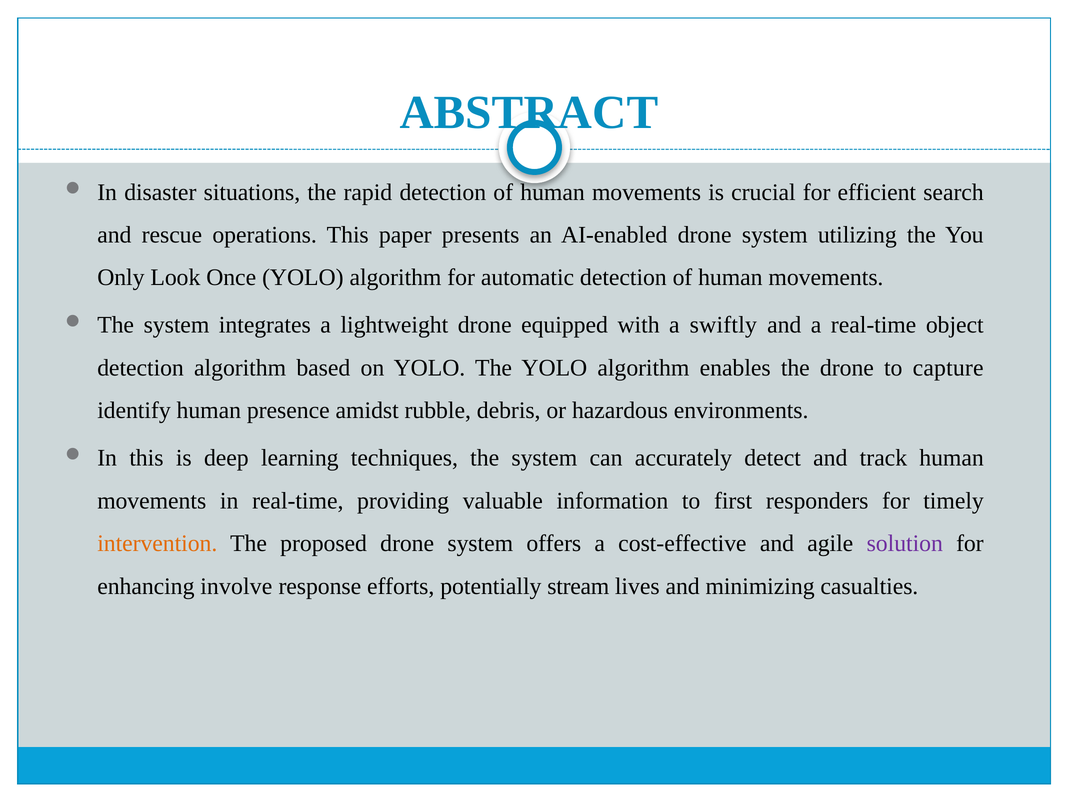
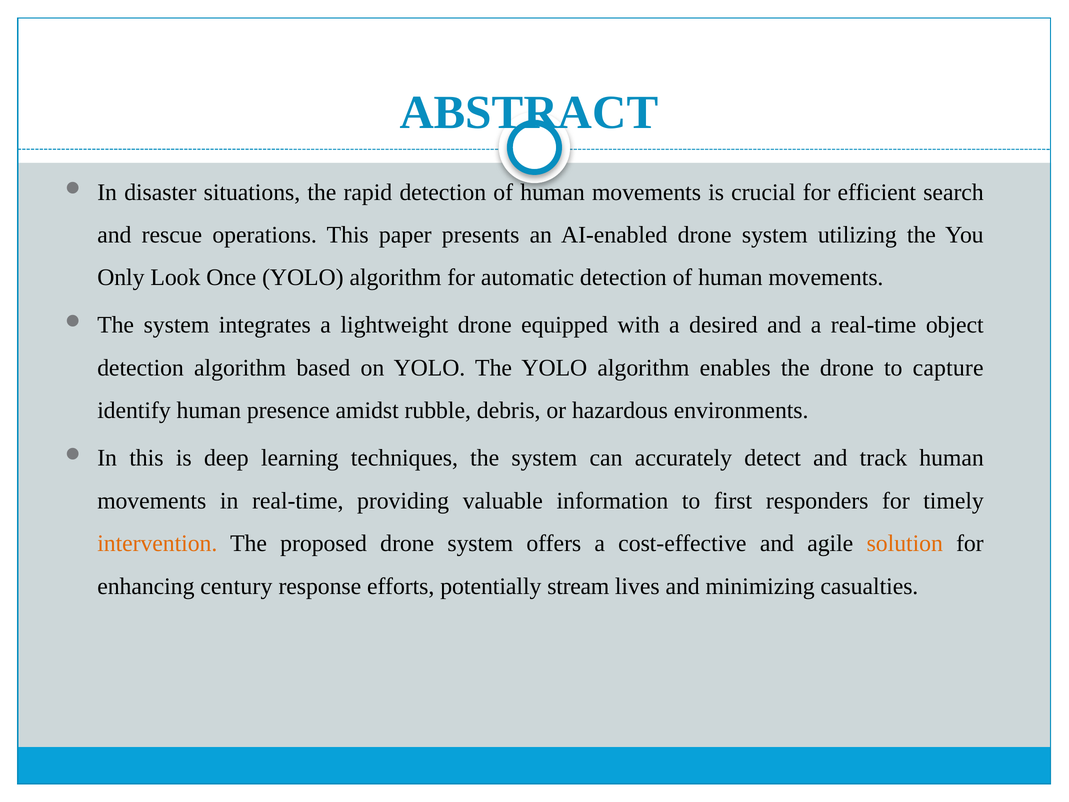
swiftly: swiftly -> desired
solution colour: purple -> orange
involve: involve -> century
